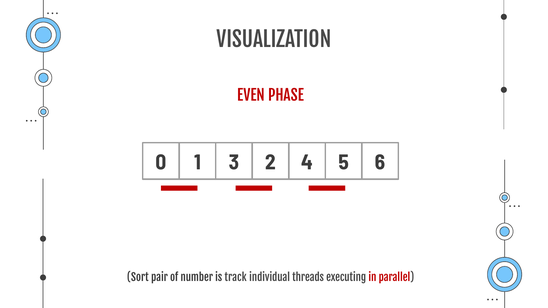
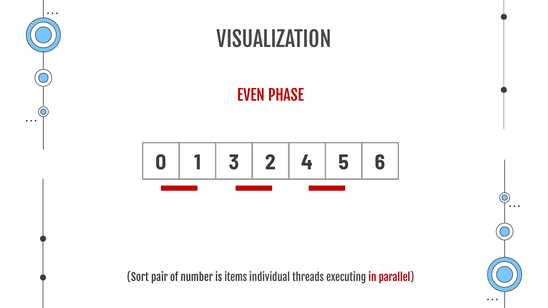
track: track -> items
